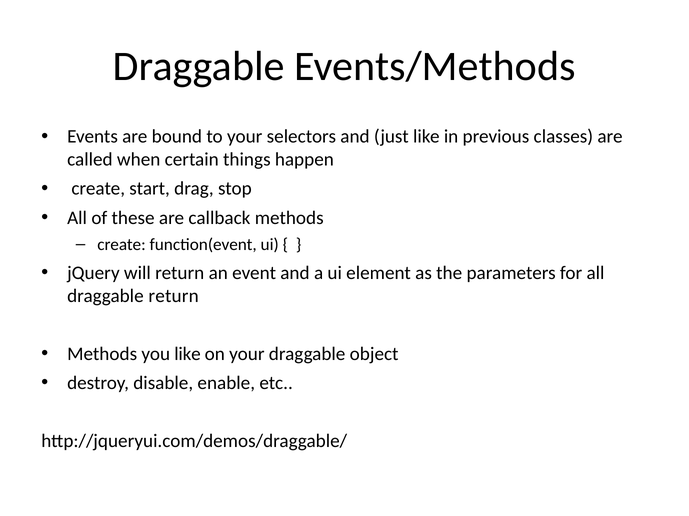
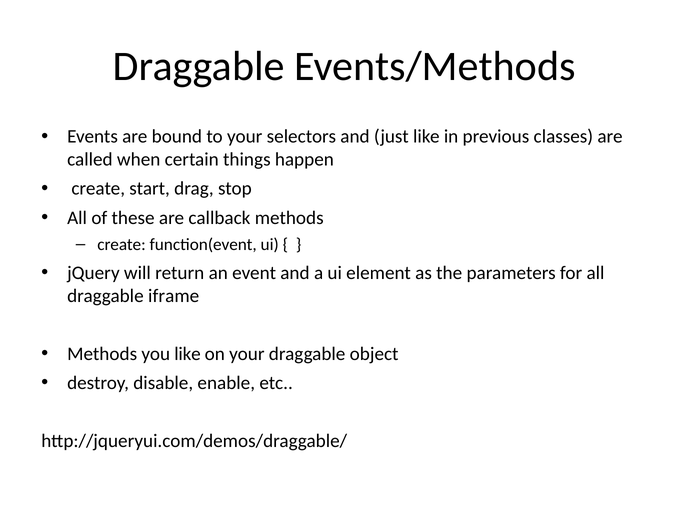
draggable return: return -> iframe
